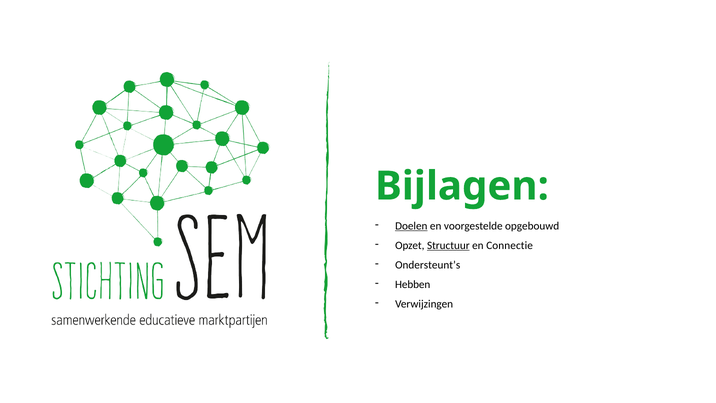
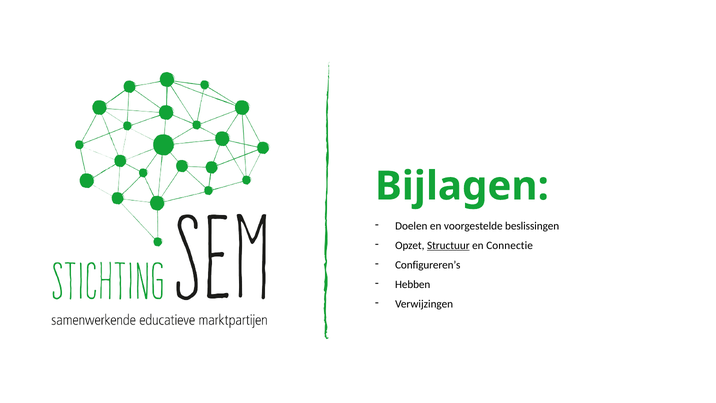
Doelen underline: present -> none
opgebouwd: opgebouwd -> beslissingen
Ondersteunt’s: Ondersteunt’s -> Configureren’s
